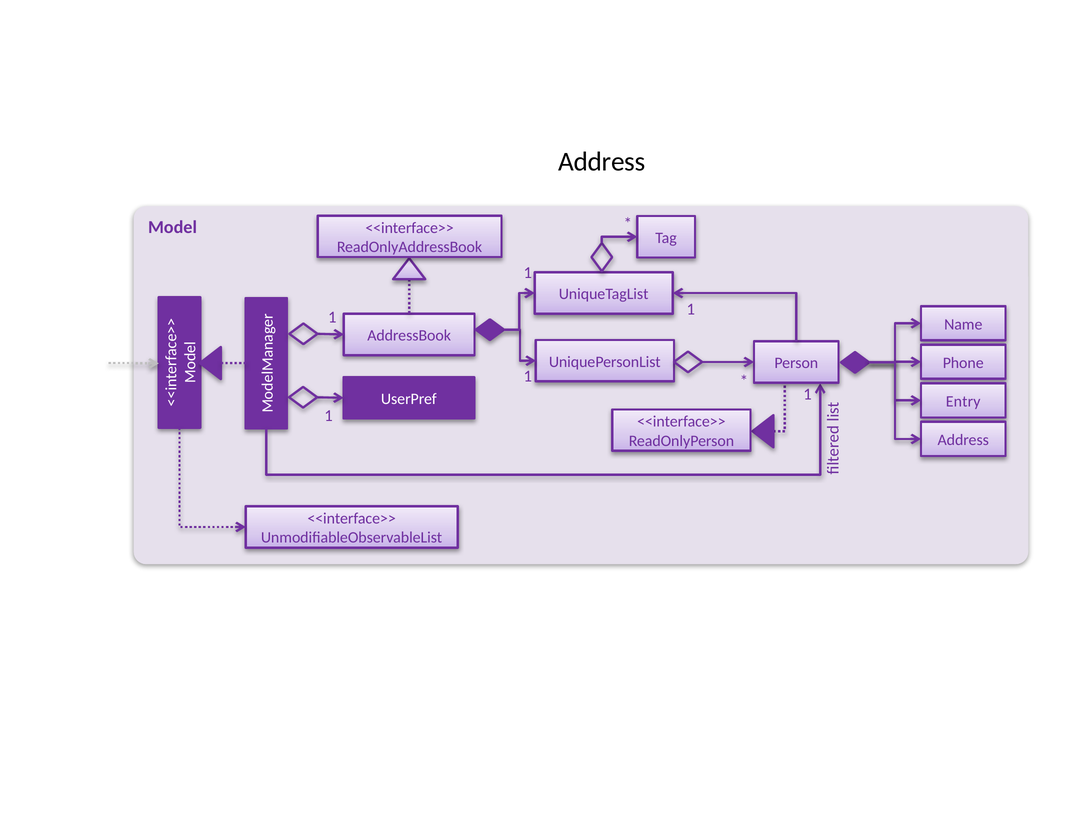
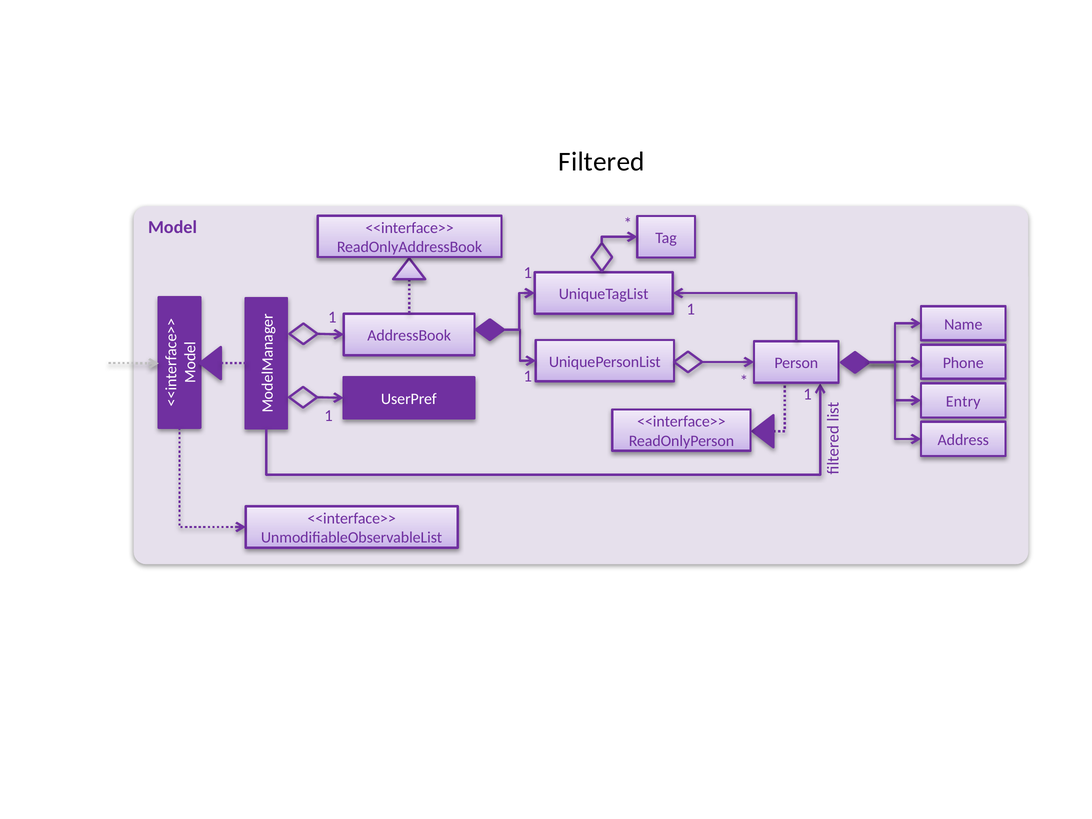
Address at (602, 161): Address -> Filtered
